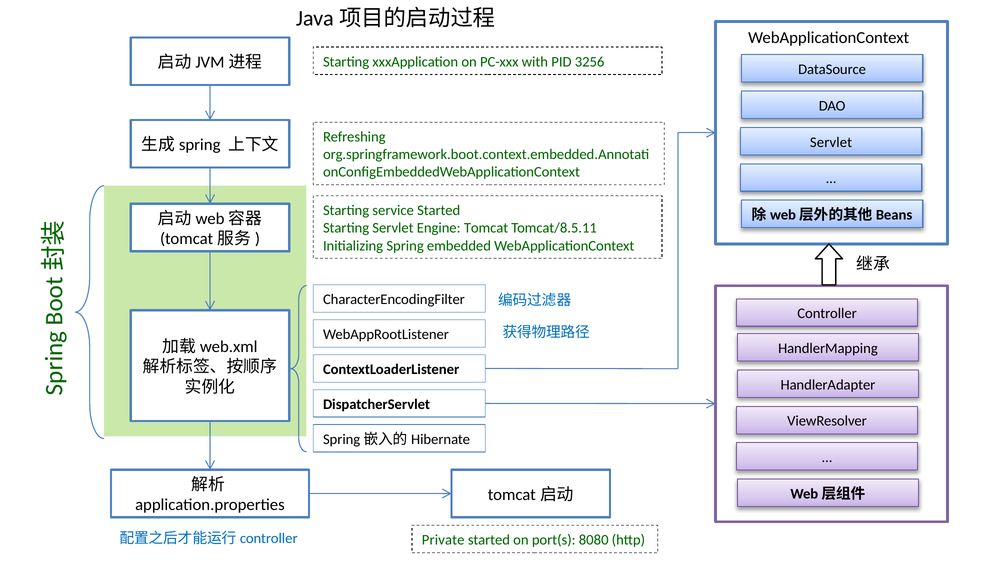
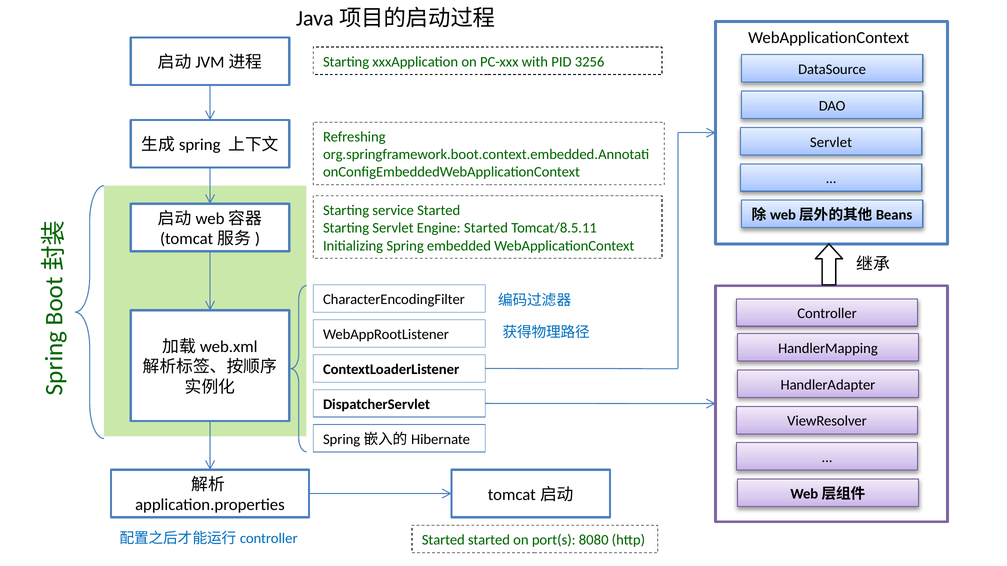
Engine Tomcat: Tomcat -> Started
Private at (443, 540): Private -> Started
